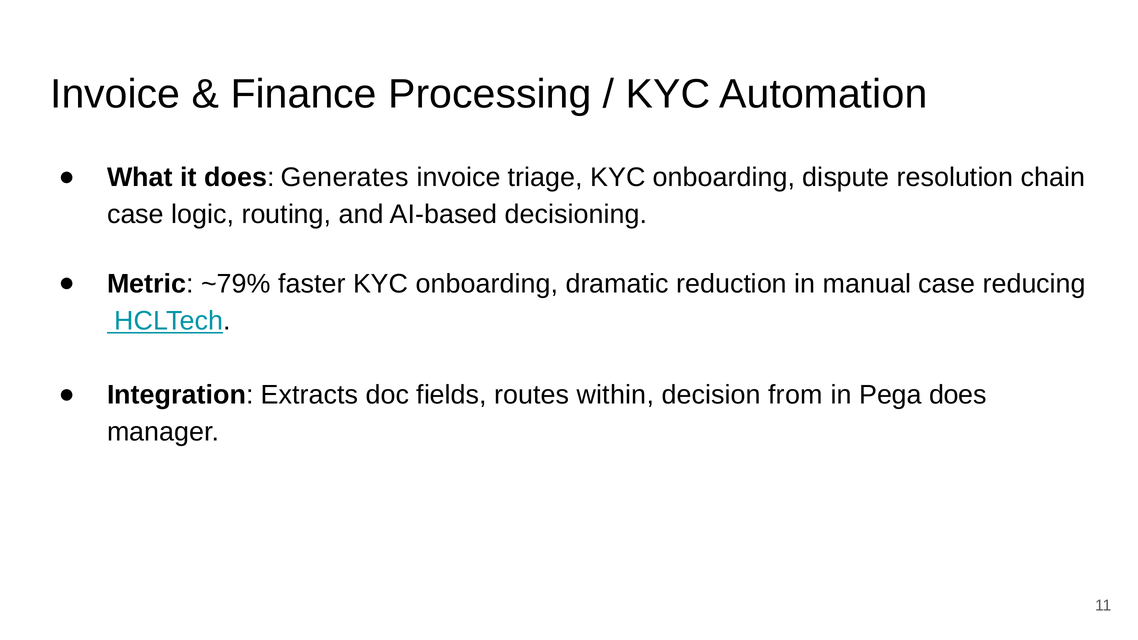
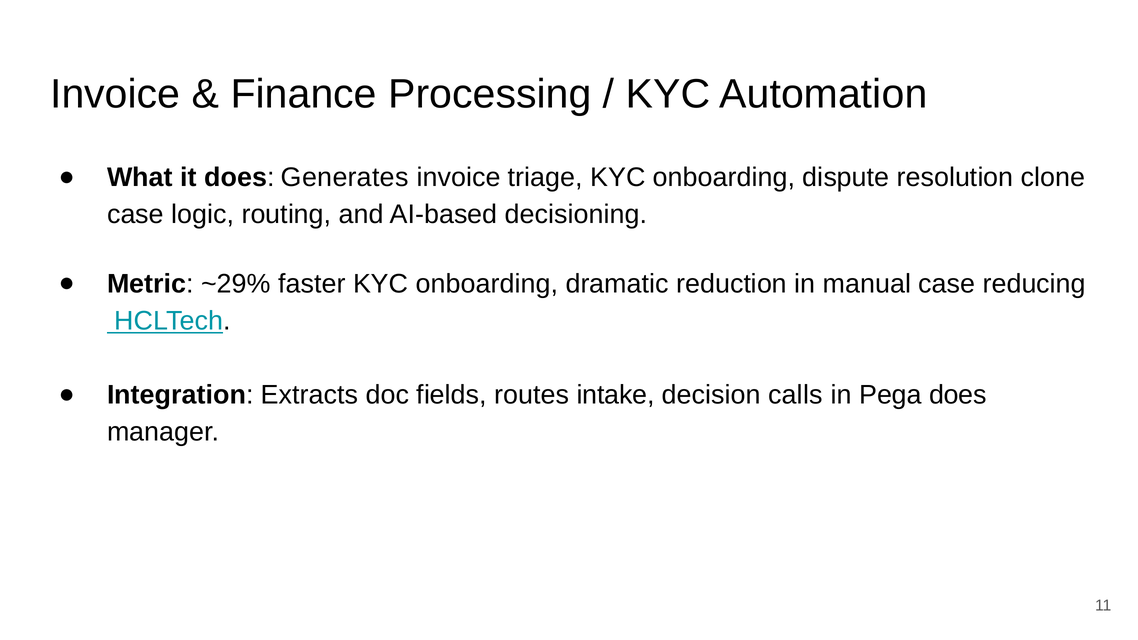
chain: chain -> clone
~79%: ~79% -> ~29%
within: within -> intake
from: from -> calls
